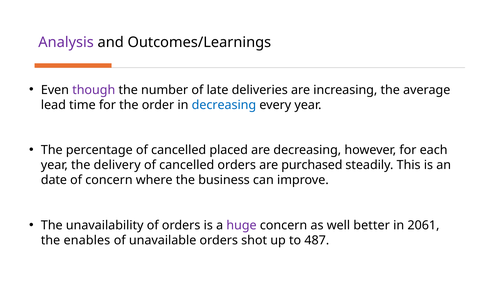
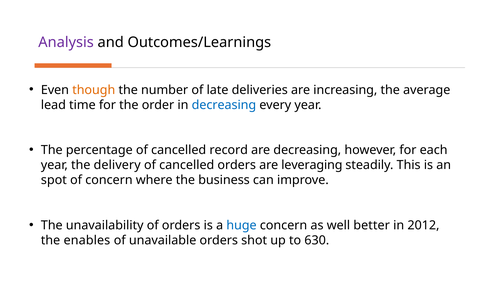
though colour: purple -> orange
placed: placed -> record
purchased: purchased -> leveraging
date: date -> spot
huge colour: purple -> blue
2061: 2061 -> 2012
487: 487 -> 630
